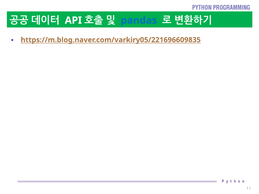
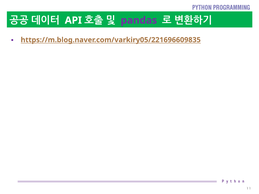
pandas colour: blue -> purple
